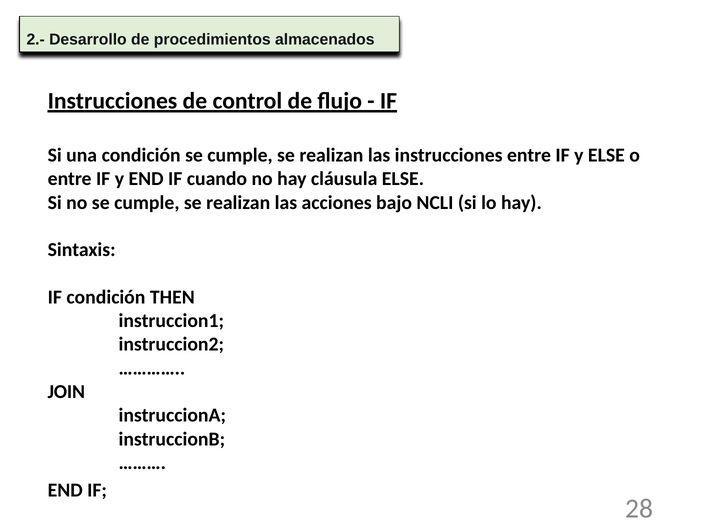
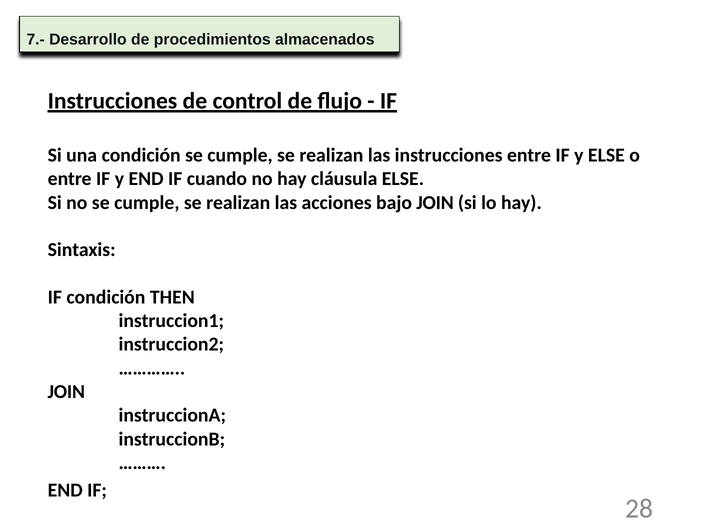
2.-: 2.- -> 7.-
bajo NCLI: NCLI -> JOIN
